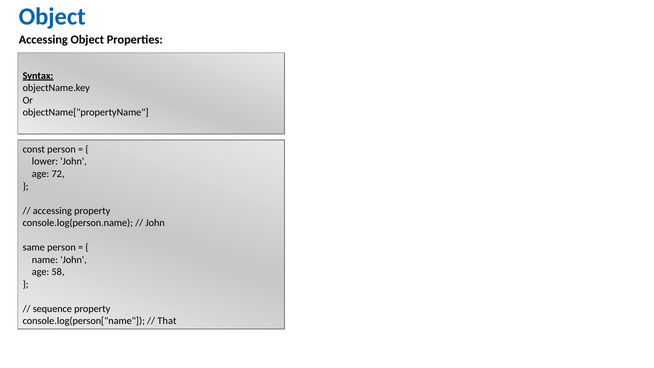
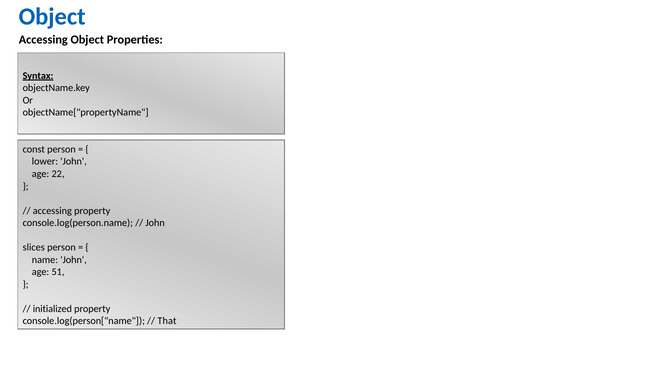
72: 72 -> 22
same: same -> slices
58: 58 -> 51
sequence: sequence -> initialized
